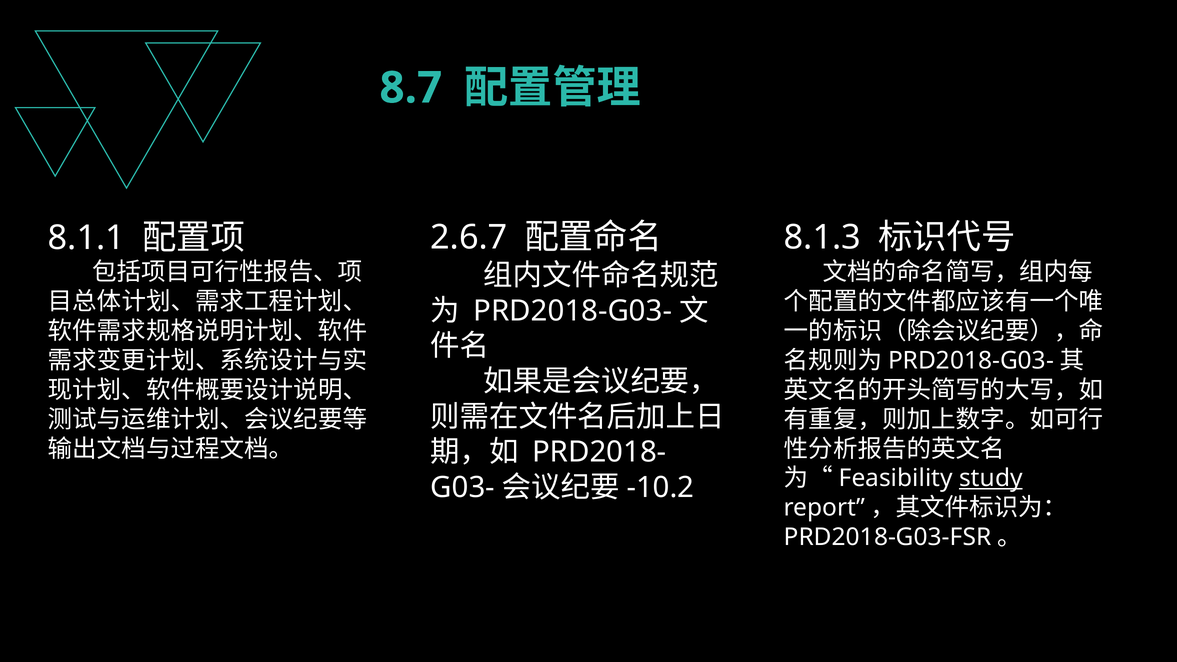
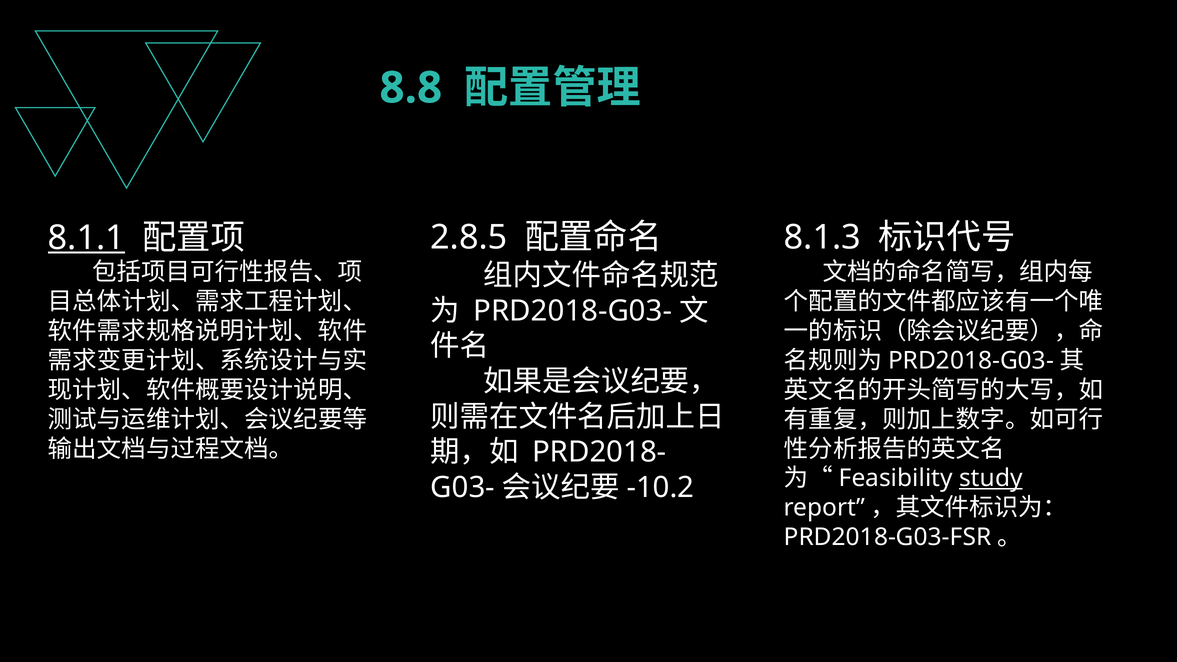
8.7: 8.7 -> 8.8
8.1.1 underline: none -> present
2.6.7: 2.6.7 -> 2.8.5
